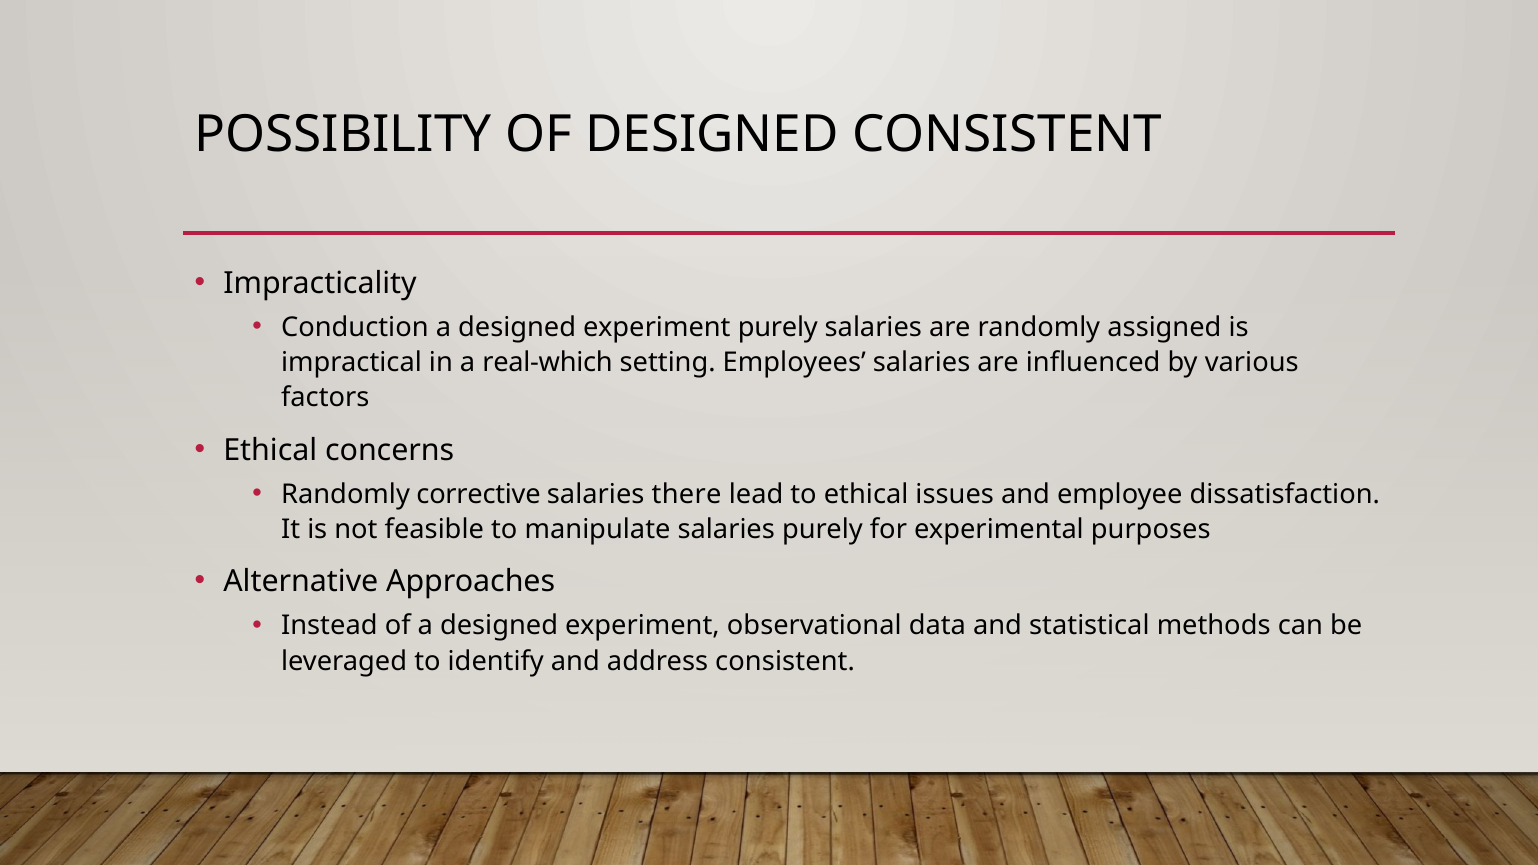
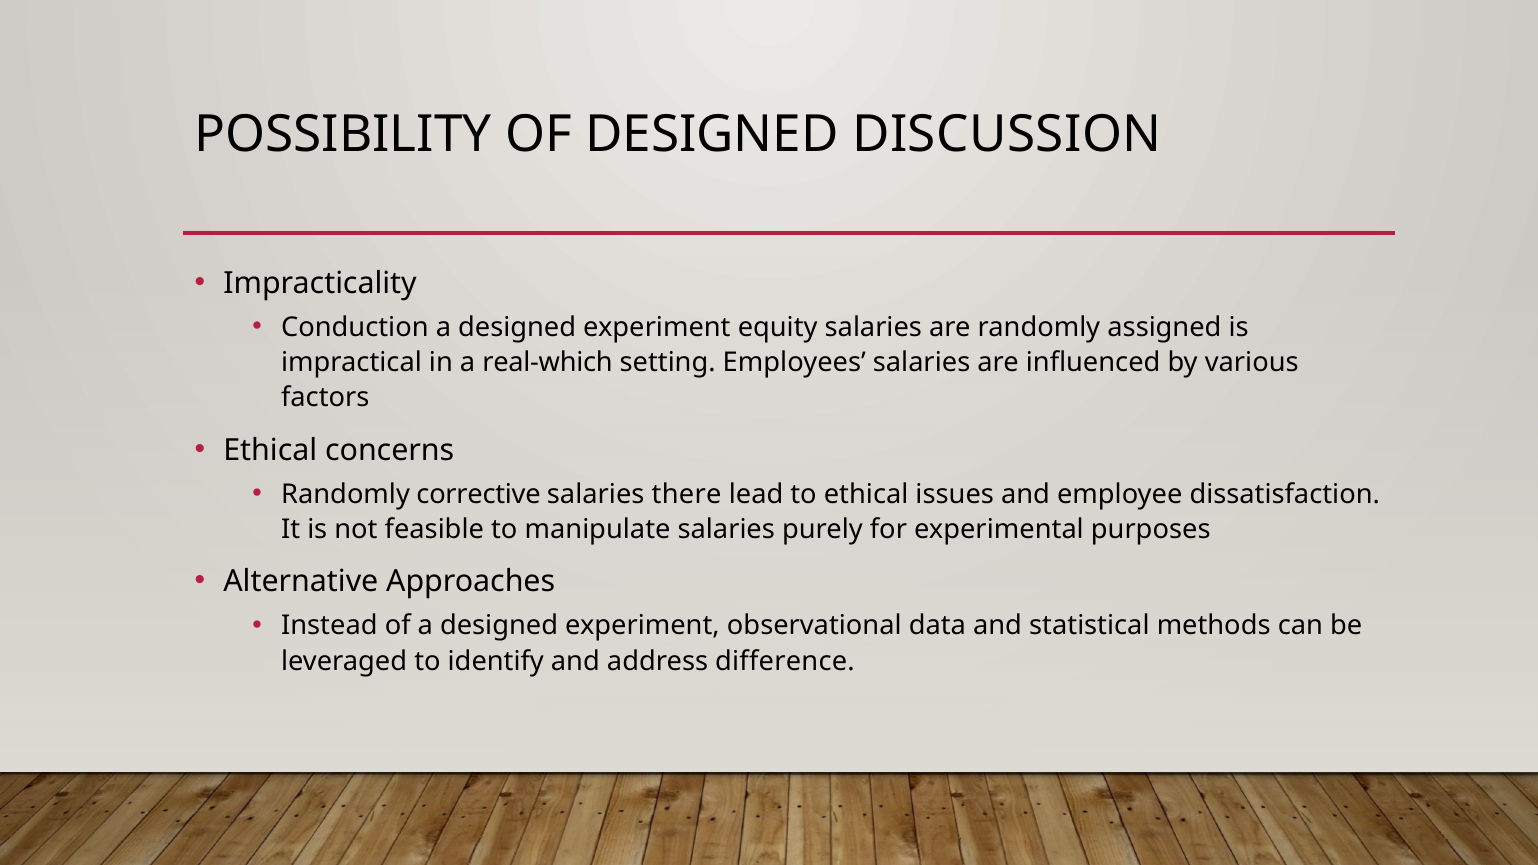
DESIGNED CONSISTENT: CONSISTENT -> DISCUSSION
experiment purely: purely -> equity
address consistent: consistent -> difference
